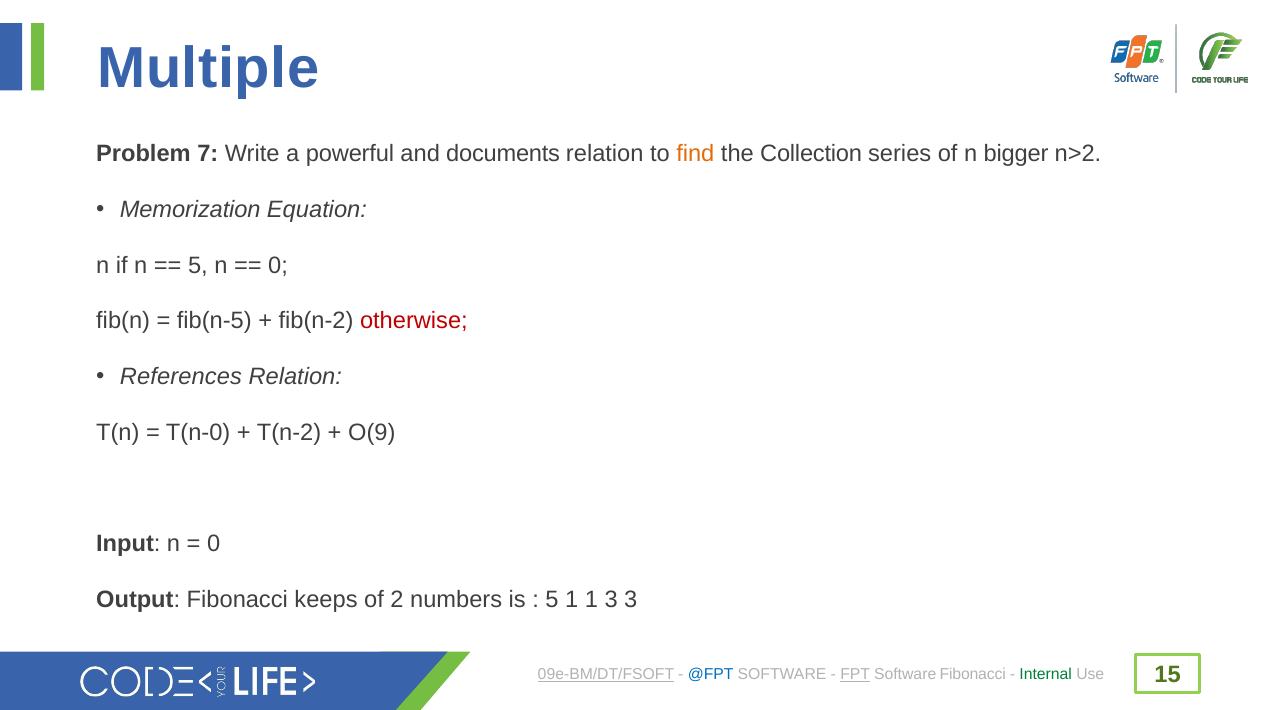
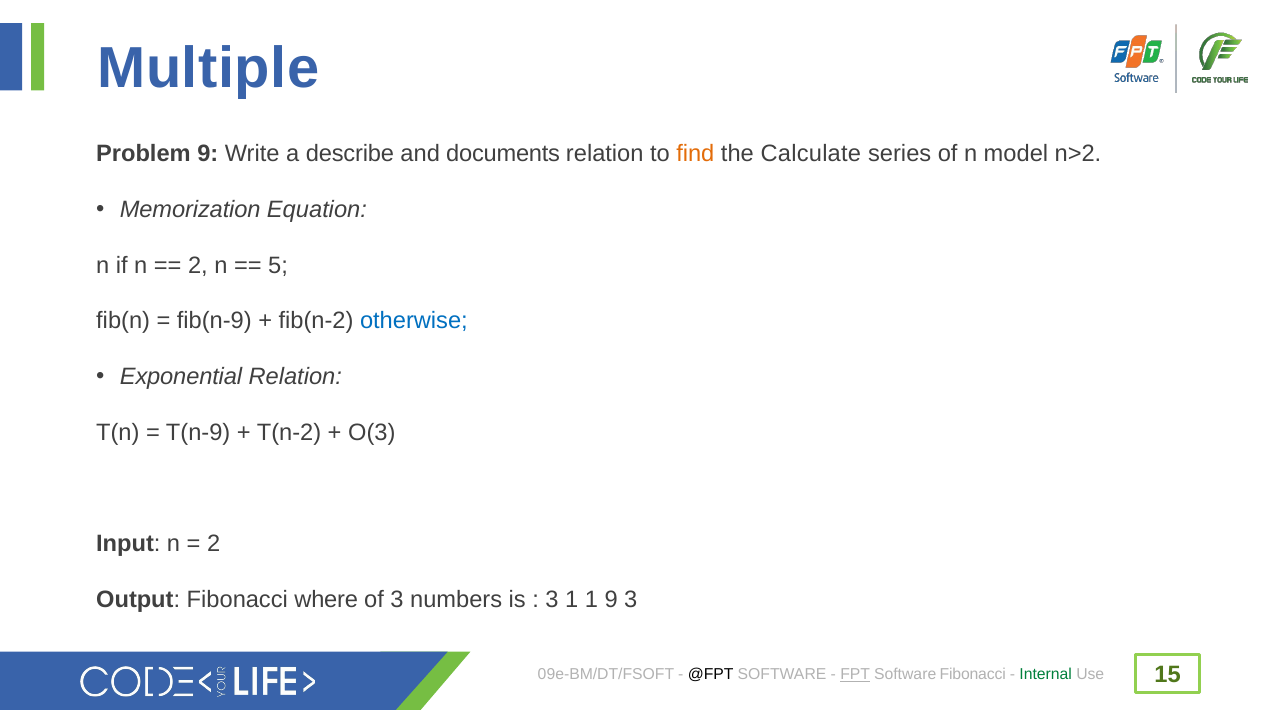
Problem 7: 7 -> 9
powerful: powerful -> describe
Collection: Collection -> Calculate
bigger: bigger -> model
5 at (198, 265): 5 -> 2
0 at (278, 265): 0 -> 5
fib(n-5: fib(n-5 -> fib(n-9
otherwise colour: red -> blue
References: References -> Exponential
T(n-0: T(n-0 -> T(n-9
O(9: O(9 -> O(3
0 at (214, 544): 0 -> 2
keeps: keeps -> where
of 2: 2 -> 3
5 at (552, 600): 5 -> 3
1 3: 3 -> 9
09e-BM/DT/FSOFT underline: present -> none
@FPT colour: blue -> black
